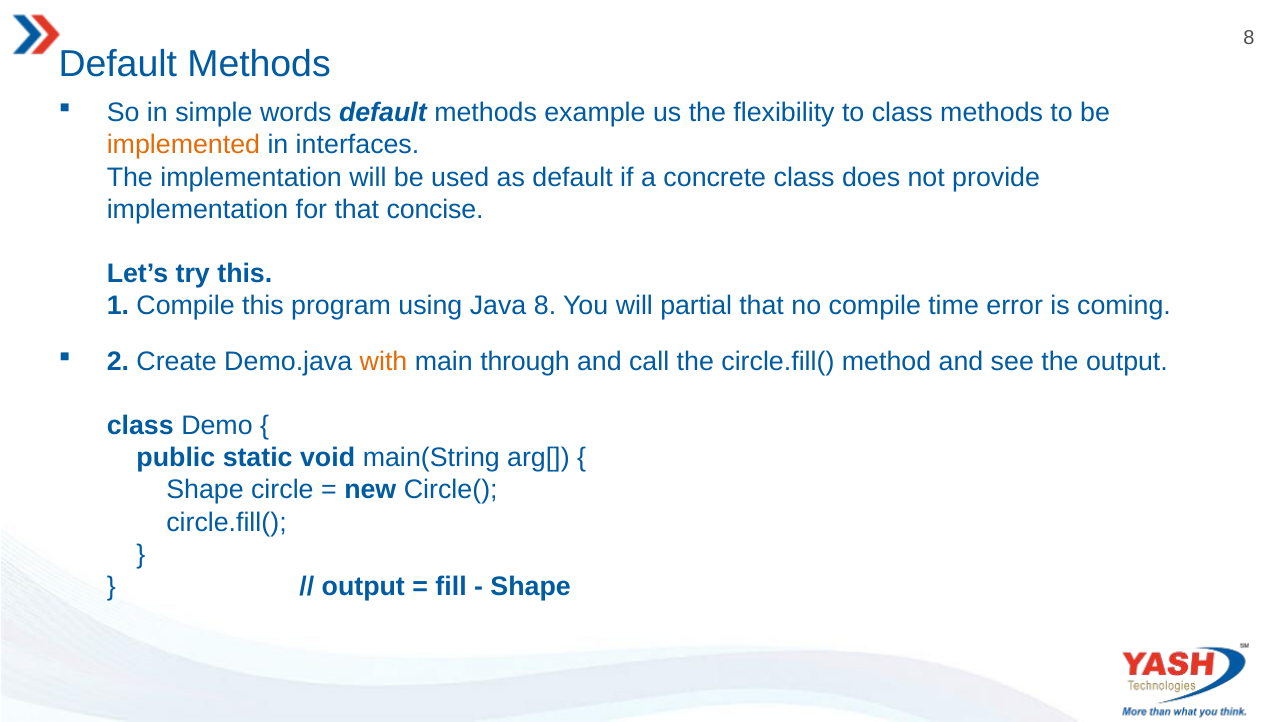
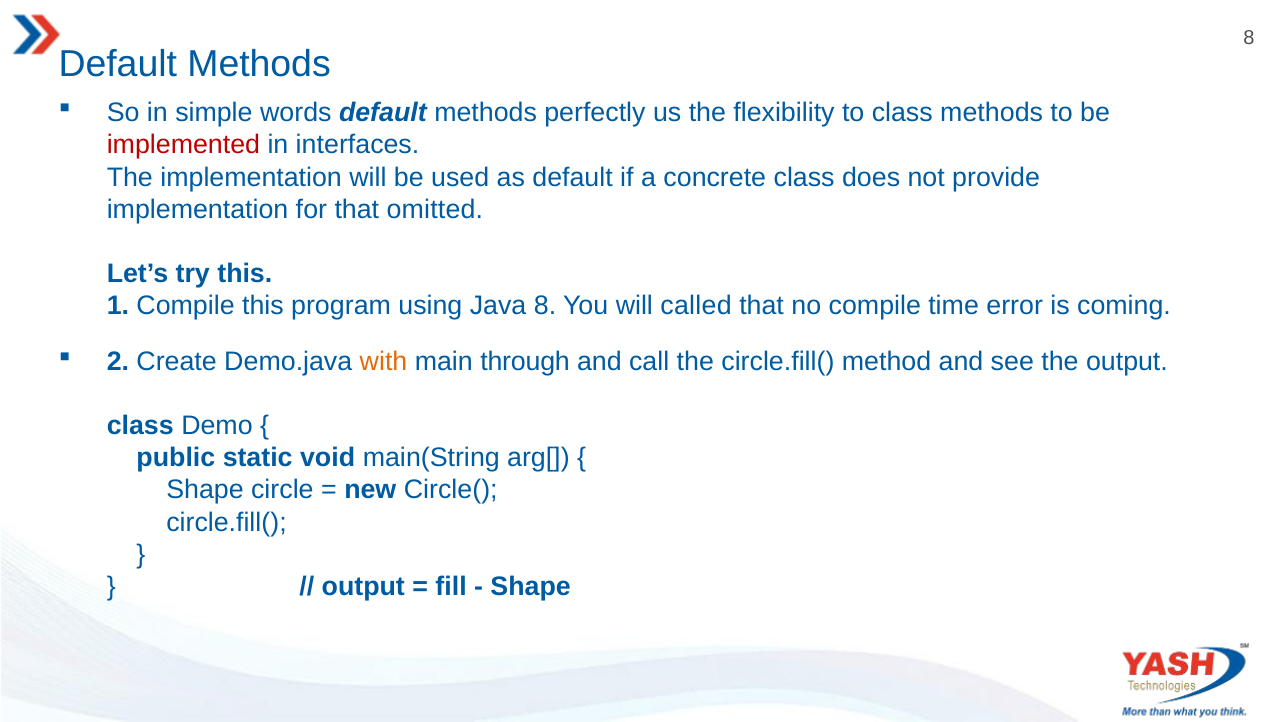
example: example -> perfectly
implemented colour: orange -> red
concise: concise -> omitted
partial: partial -> called
